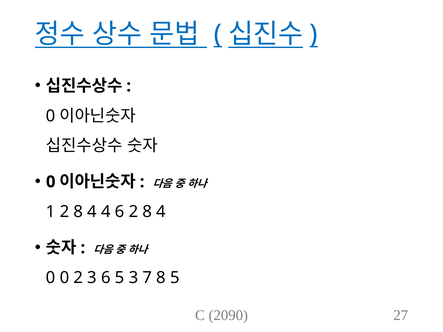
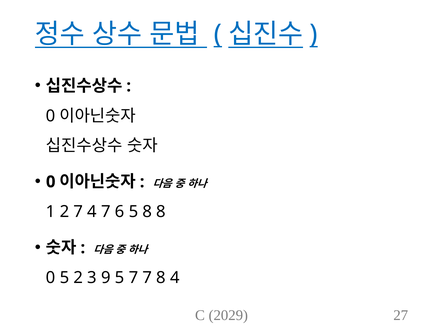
1 2 8: 8 -> 7
4 4: 4 -> 7
6 2: 2 -> 5
4 at (161, 212): 4 -> 8
0 0: 0 -> 5
3 6: 6 -> 9
5 3: 3 -> 7
8 5: 5 -> 4
2090: 2090 -> 2029
